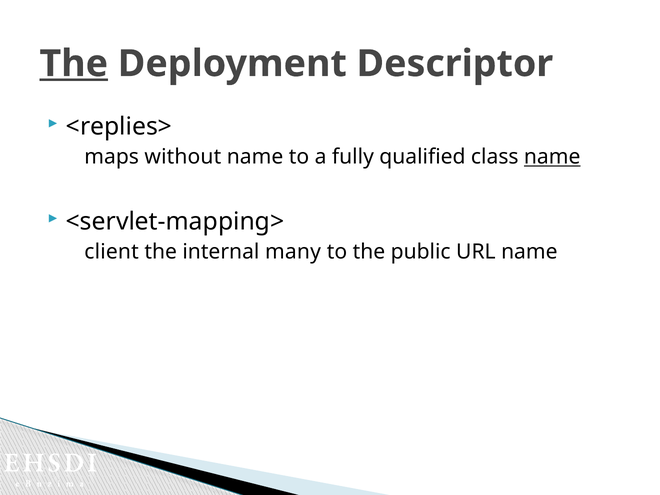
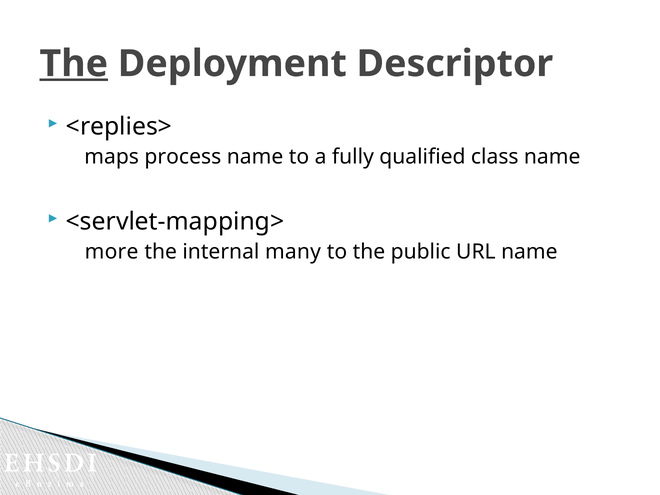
without: without -> process
name at (552, 157) underline: present -> none
client: client -> more
